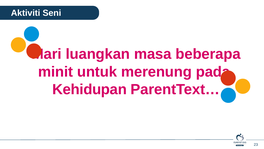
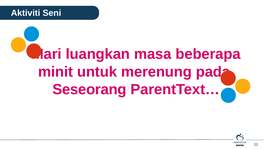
Kehidupan: Kehidupan -> Seseorang
